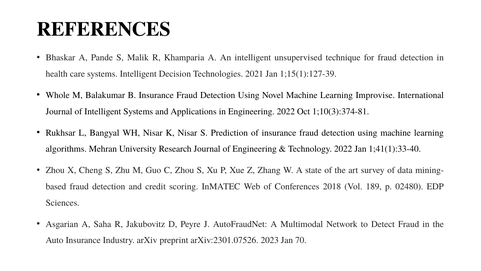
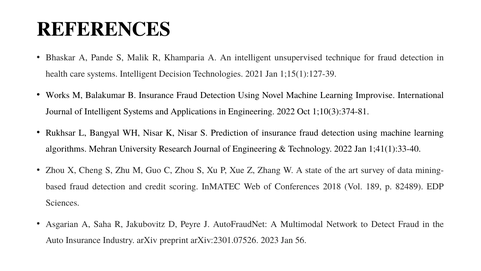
Whole: Whole -> Works
02480: 02480 -> 82489
70: 70 -> 56
